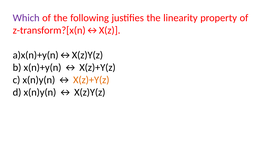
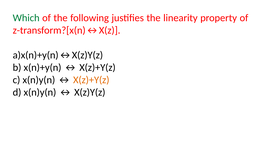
Which colour: purple -> green
